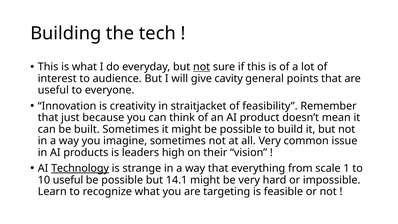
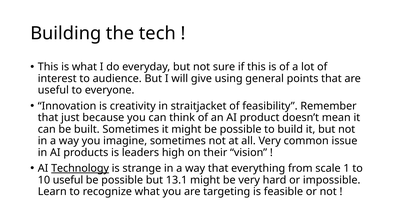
not at (202, 67) underline: present -> none
cavity: cavity -> using
14.1: 14.1 -> 13.1
